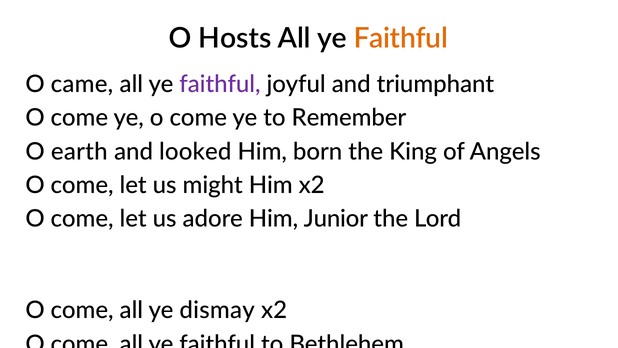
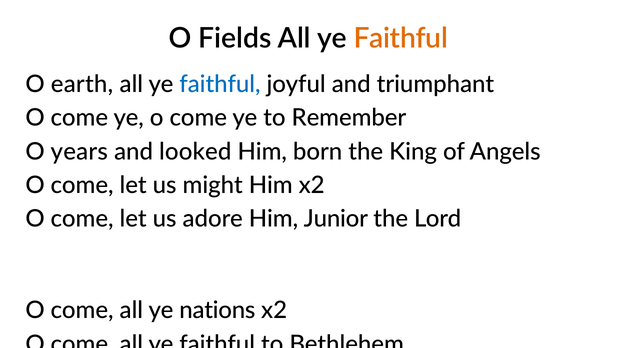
Hosts: Hosts -> Fields
came: came -> earth
faithful at (220, 84) colour: purple -> blue
earth: earth -> years
dismay: dismay -> nations
